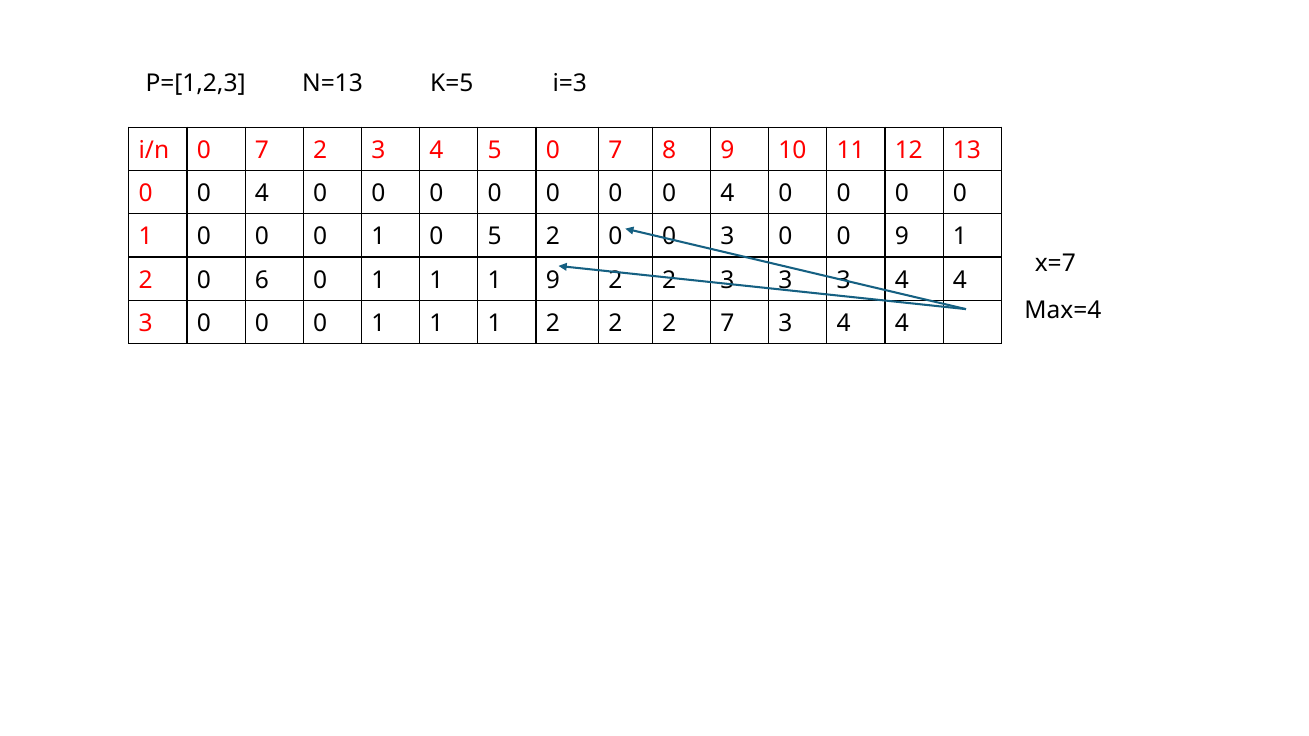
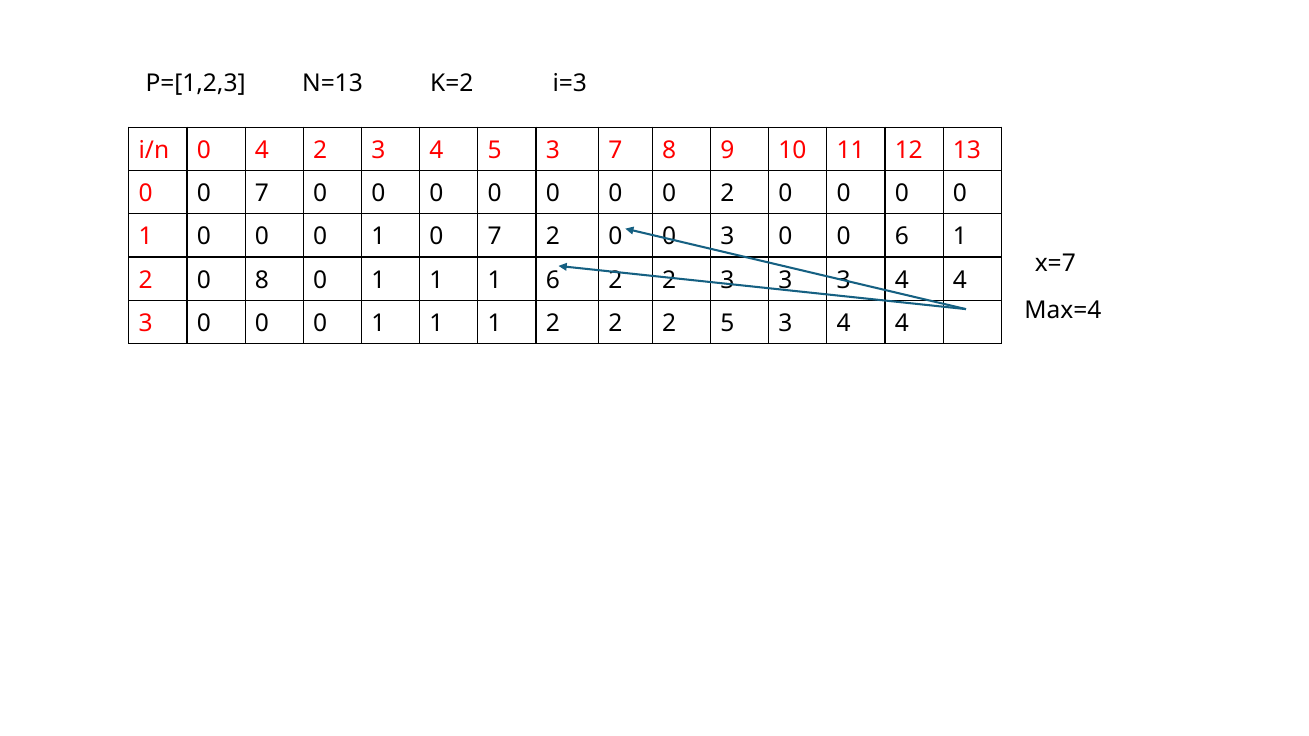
K=5: K=5 -> K=2
i/n 0 7: 7 -> 4
4 5 0: 0 -> 3
4 at (262, 194): 4 -> 7
0 0 0 4: 4 -> 2
1 0 5: 5 -> 7
0 9: 9 -> 6
0 6: 6 -> 8
1 9: 9 -> 6
2 7: 7 -> 5
